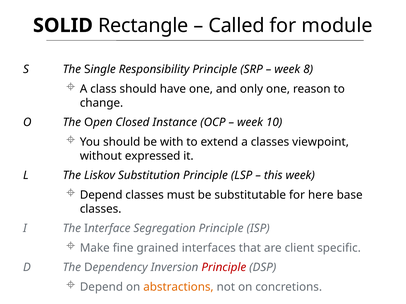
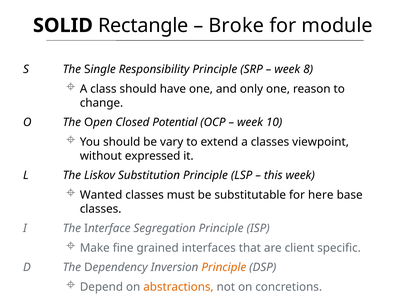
Called: Called -> Broke
Instance: Instance -> Potential
with: with -> vary
Depend at (101, 195): Depend -> Wanted
Principle at (224, 268) colour: red -> orange
